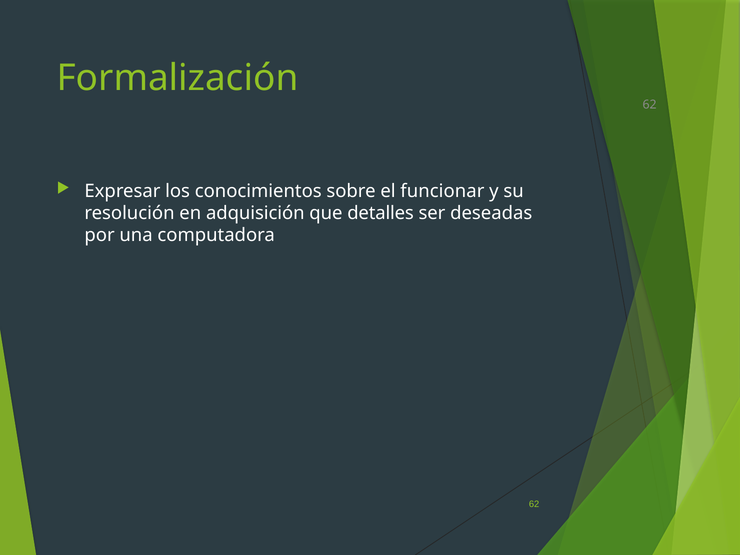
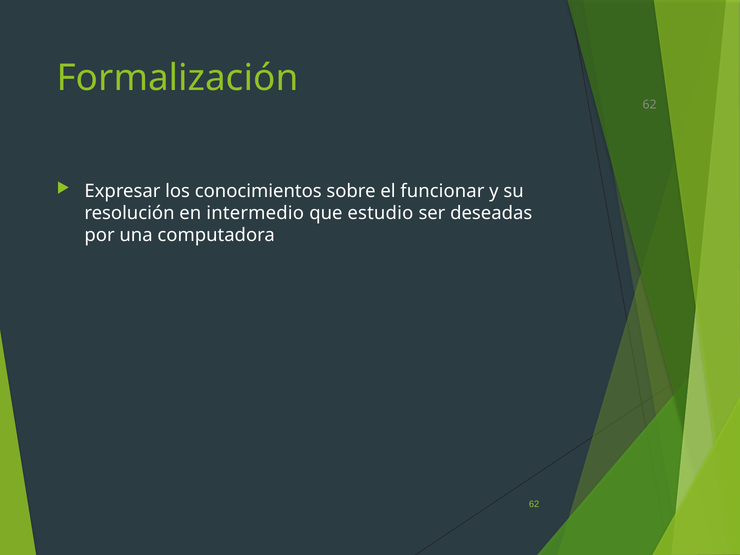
adquisición: adquisición -> intermedio
detalles: detalles -> estudio
